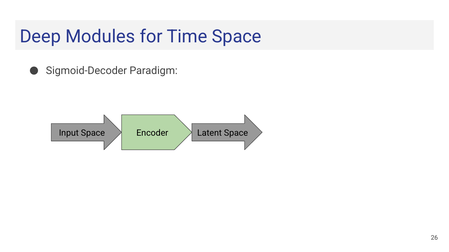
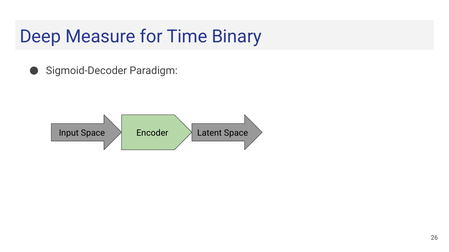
Modules: Modules -> Measure
Time Space: Space -> Binary
